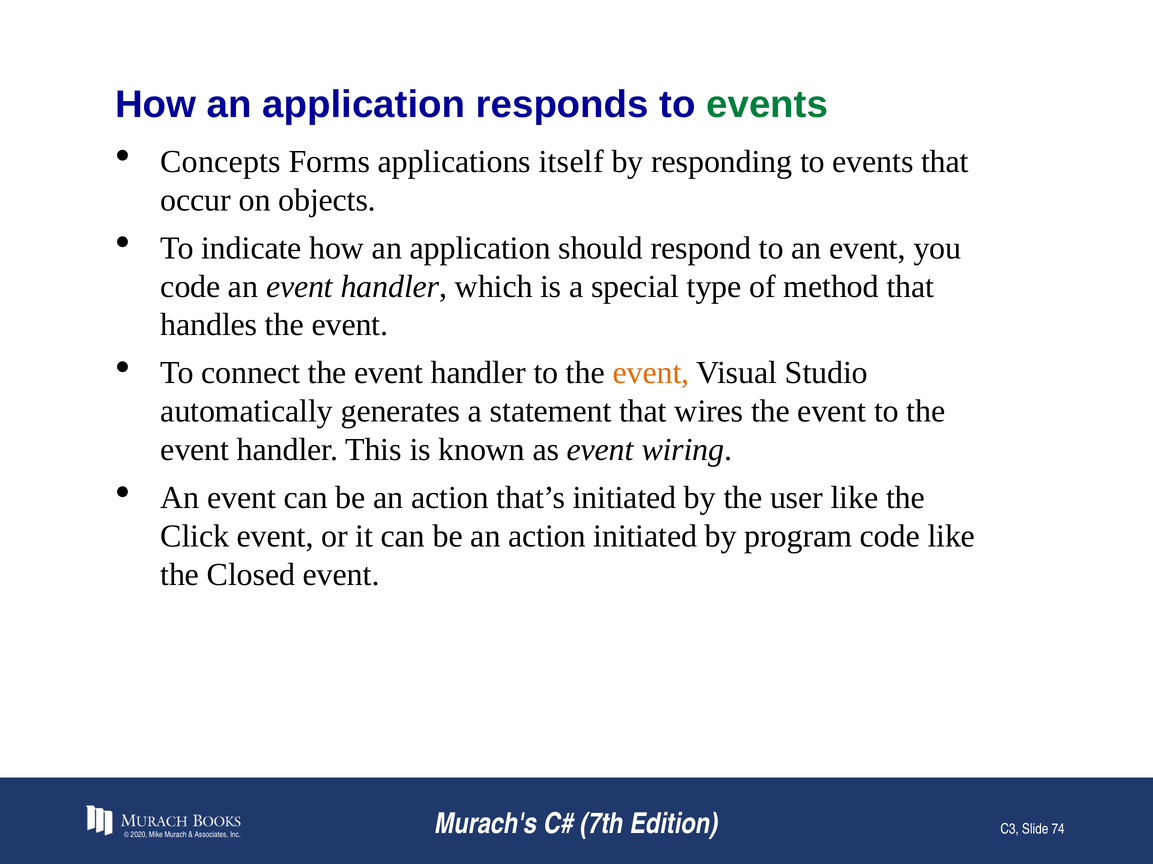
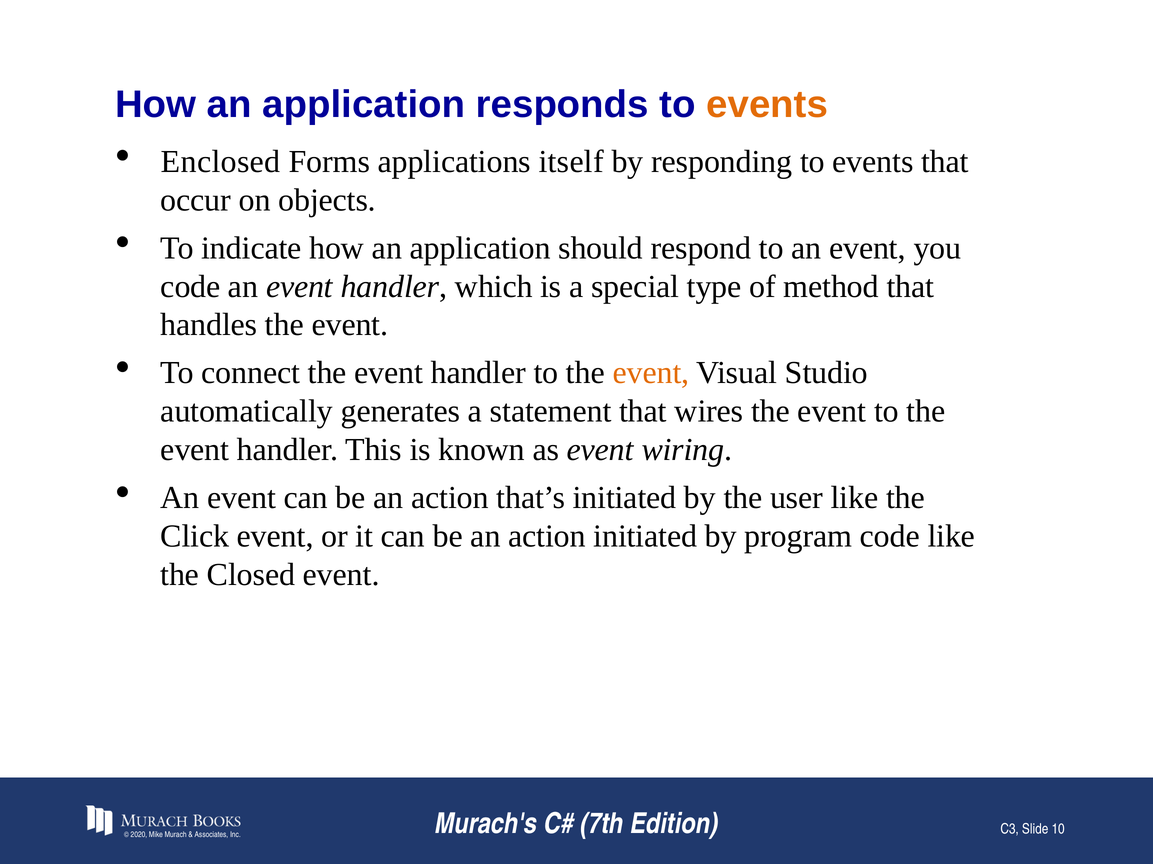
events at (767, 105) colour: green -> orange
Concepts: Concepts -> Enclosed
74: 74 -> 10
